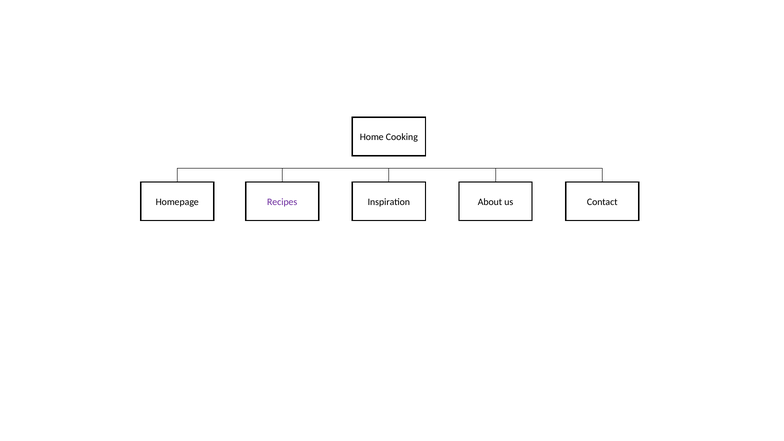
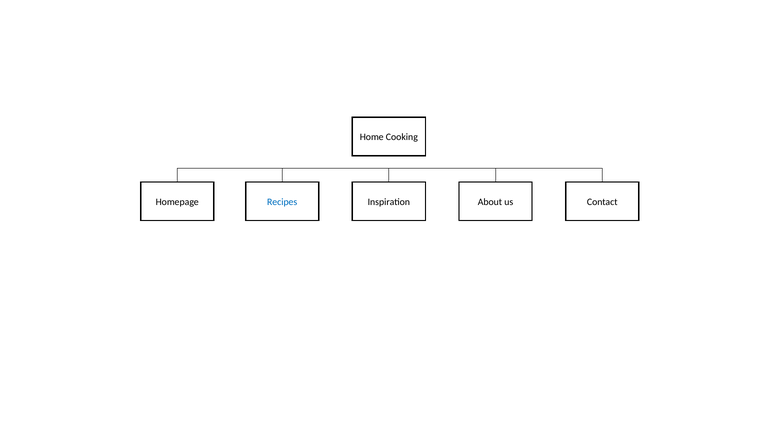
Recipes colour: purple -> blue
